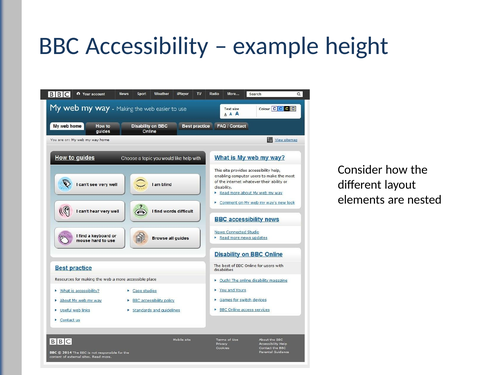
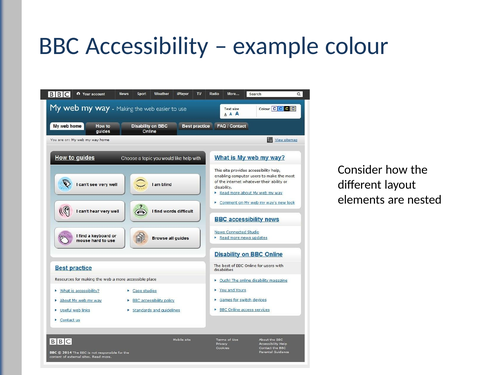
height: height -> colour
